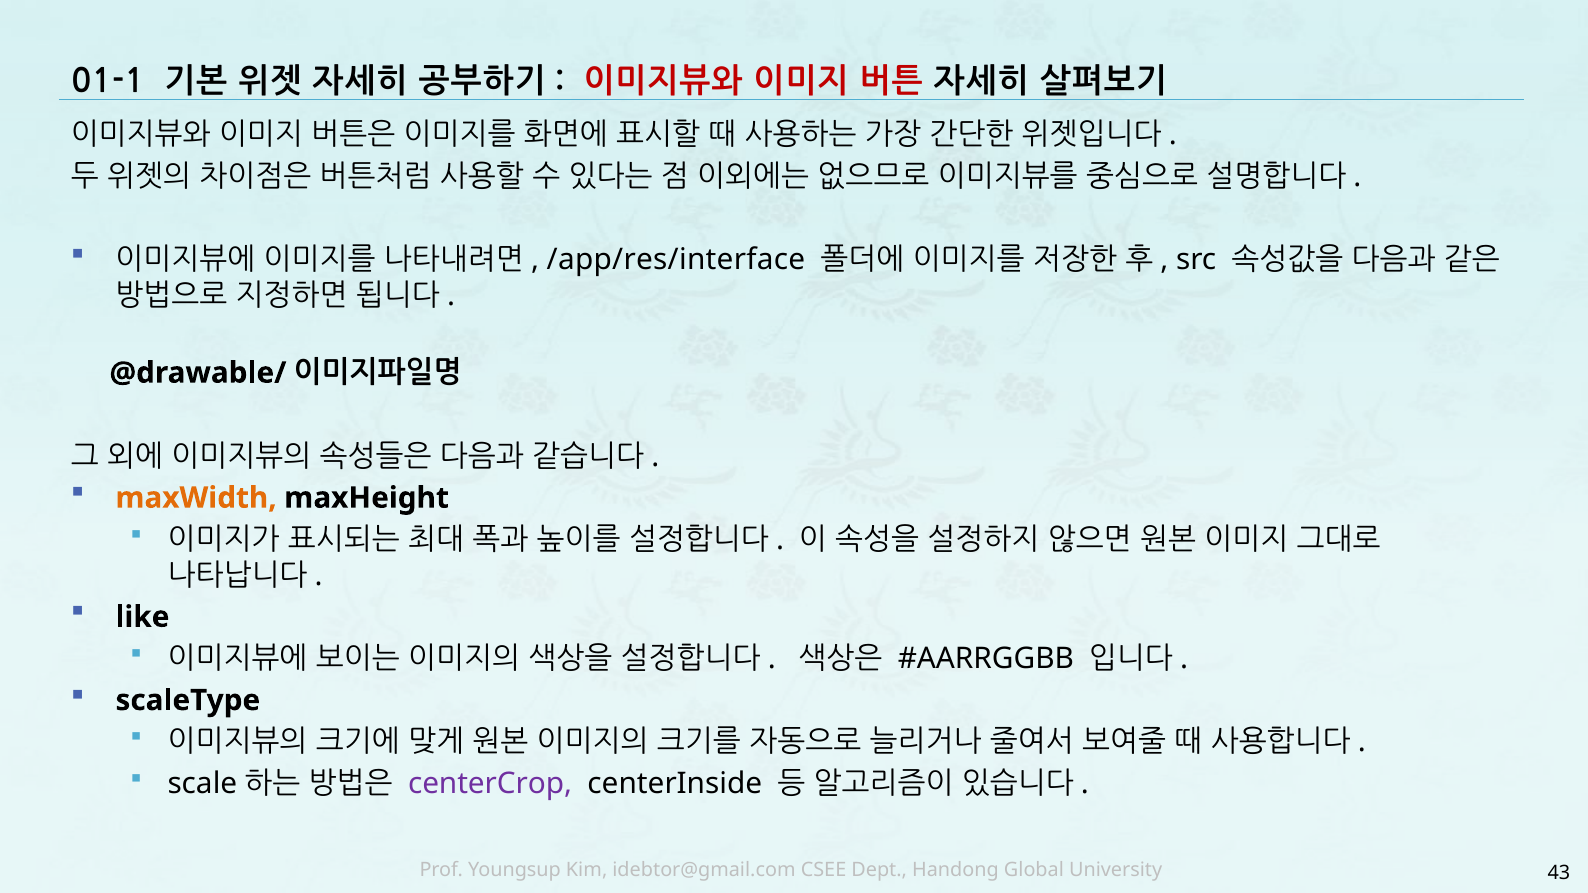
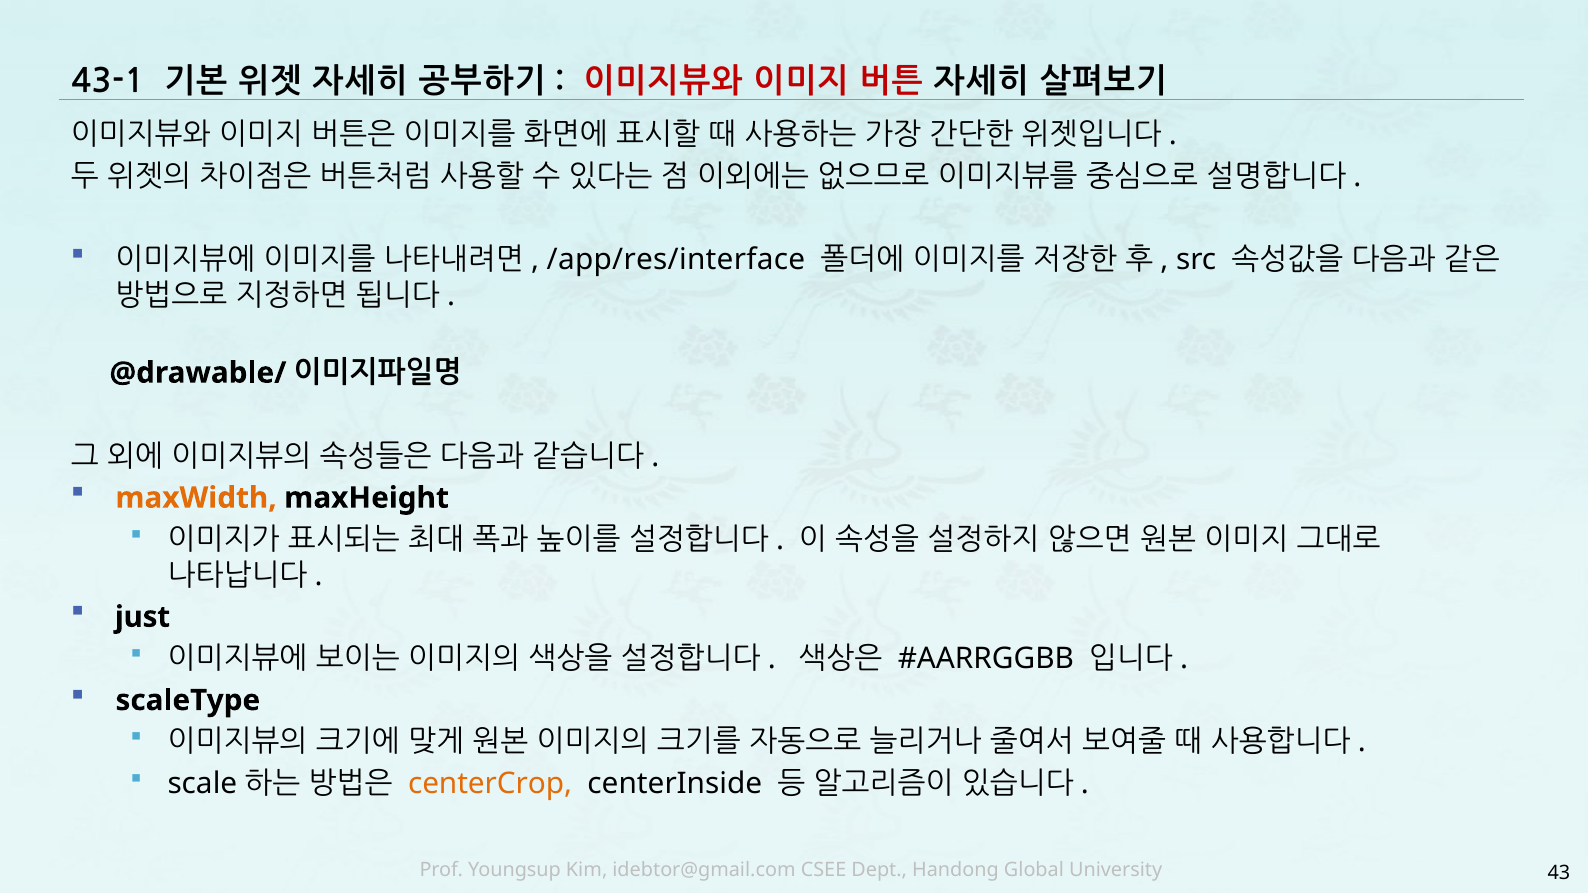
01-1: 01-1 -> 43-1
like: like -> just
centerCrop colour: purple -> orange
